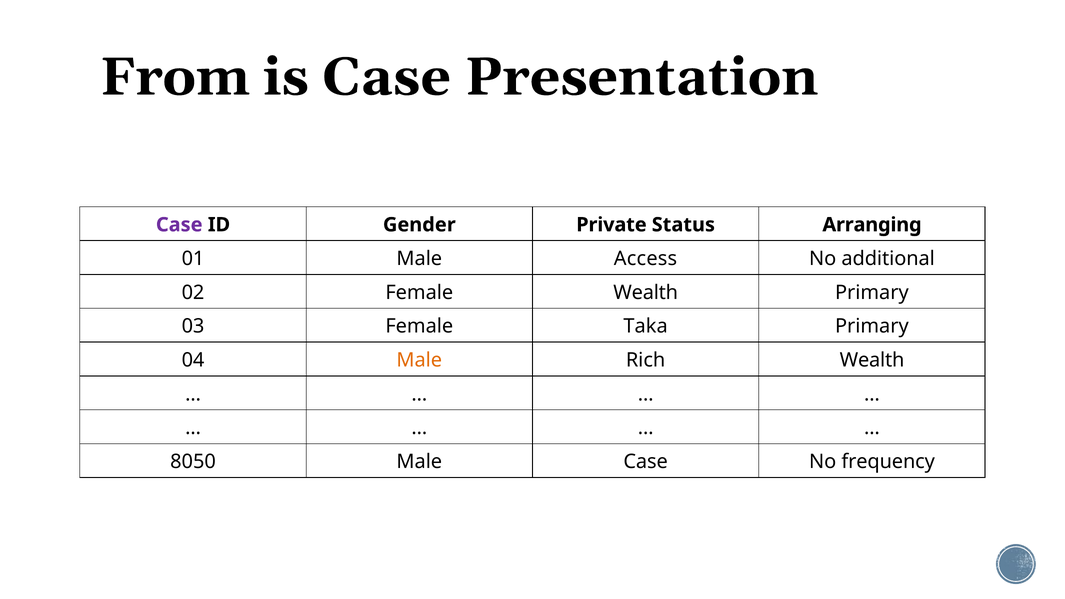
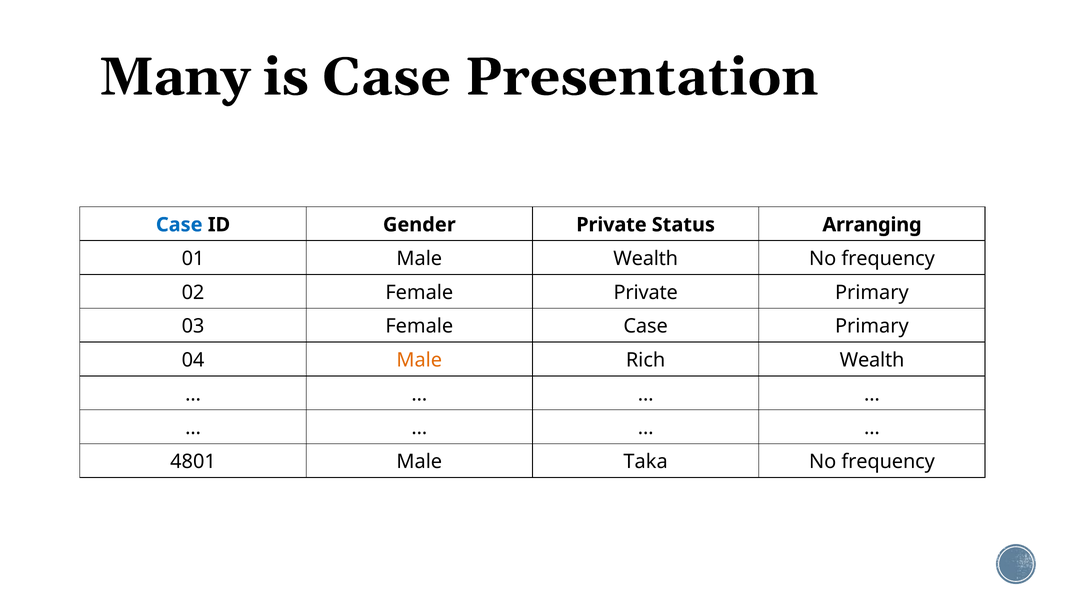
From: From -> Many
Case at (179, 225) colour: purple -> blue
Male Access: Access -> Wealth
additional at (888, 259): additional -> frequency
Female Wealth: Wealth -> Private
Female Taka: Taka -> Case
8050: 8050 -> 4801
Male Case: Case -> Taka
